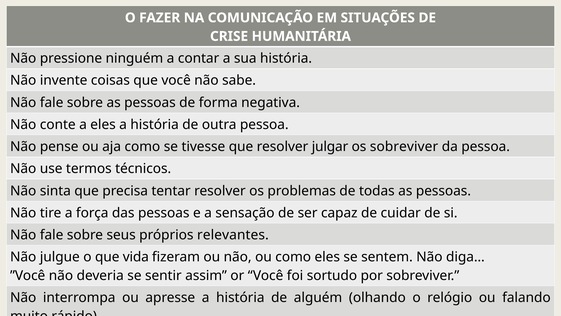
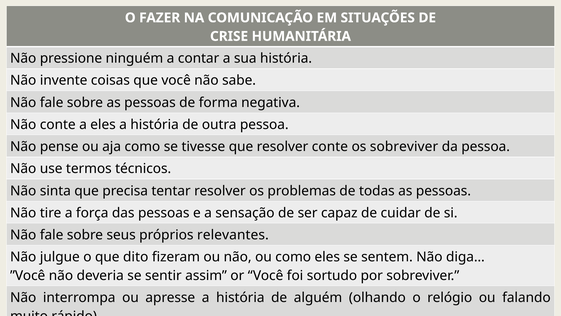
resolver julgar: julgar -> conte
vida: vida -> dito
